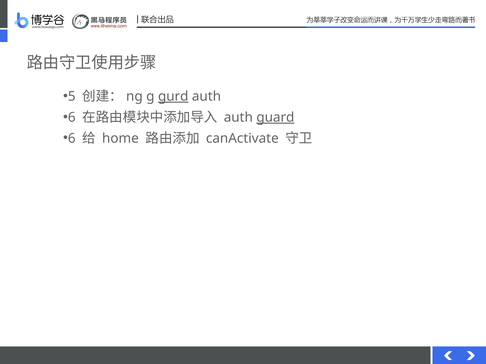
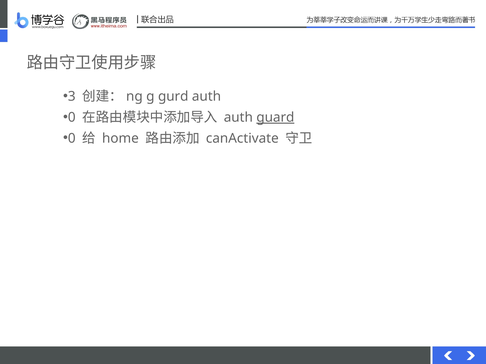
5: 5 -> 3
gurd underline: present -> none
6 at (72, 118): 6 -> 0
6 at (72, 138): 6 -> 0
